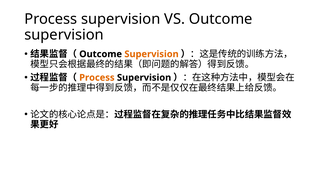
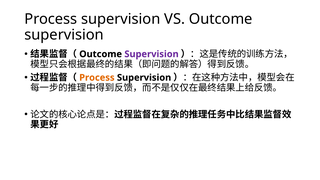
Supervision at (152, 54) colour: orange -> purple
